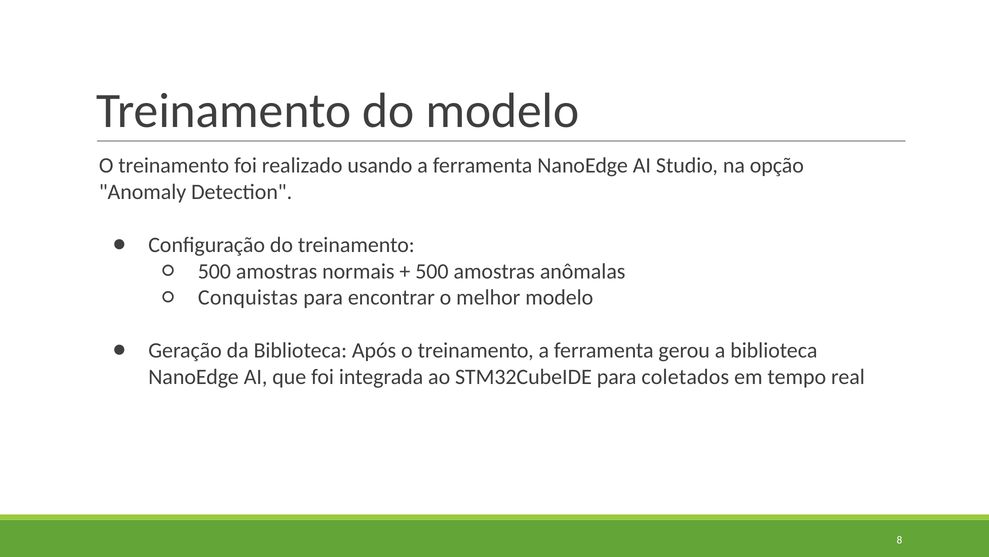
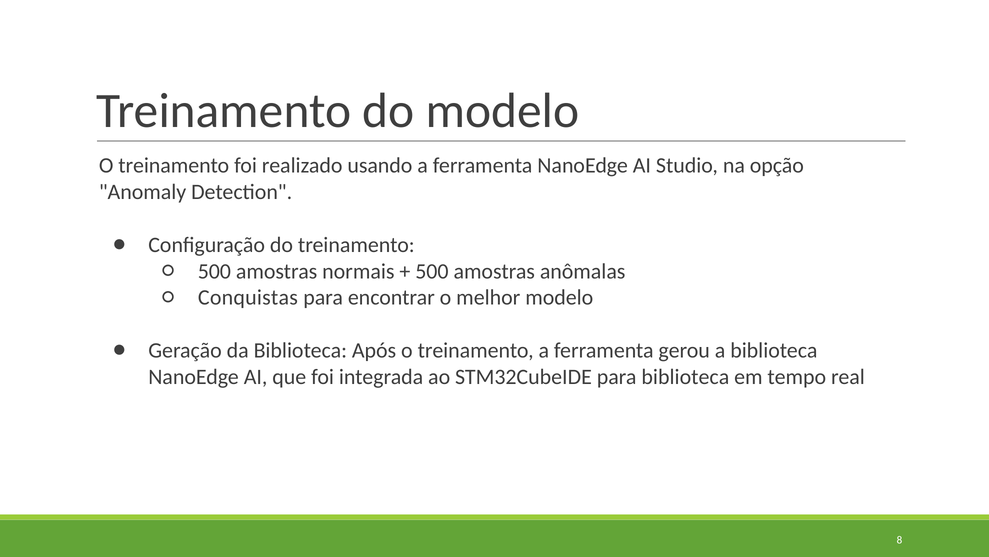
para coletados: coletados -> biblioteca
